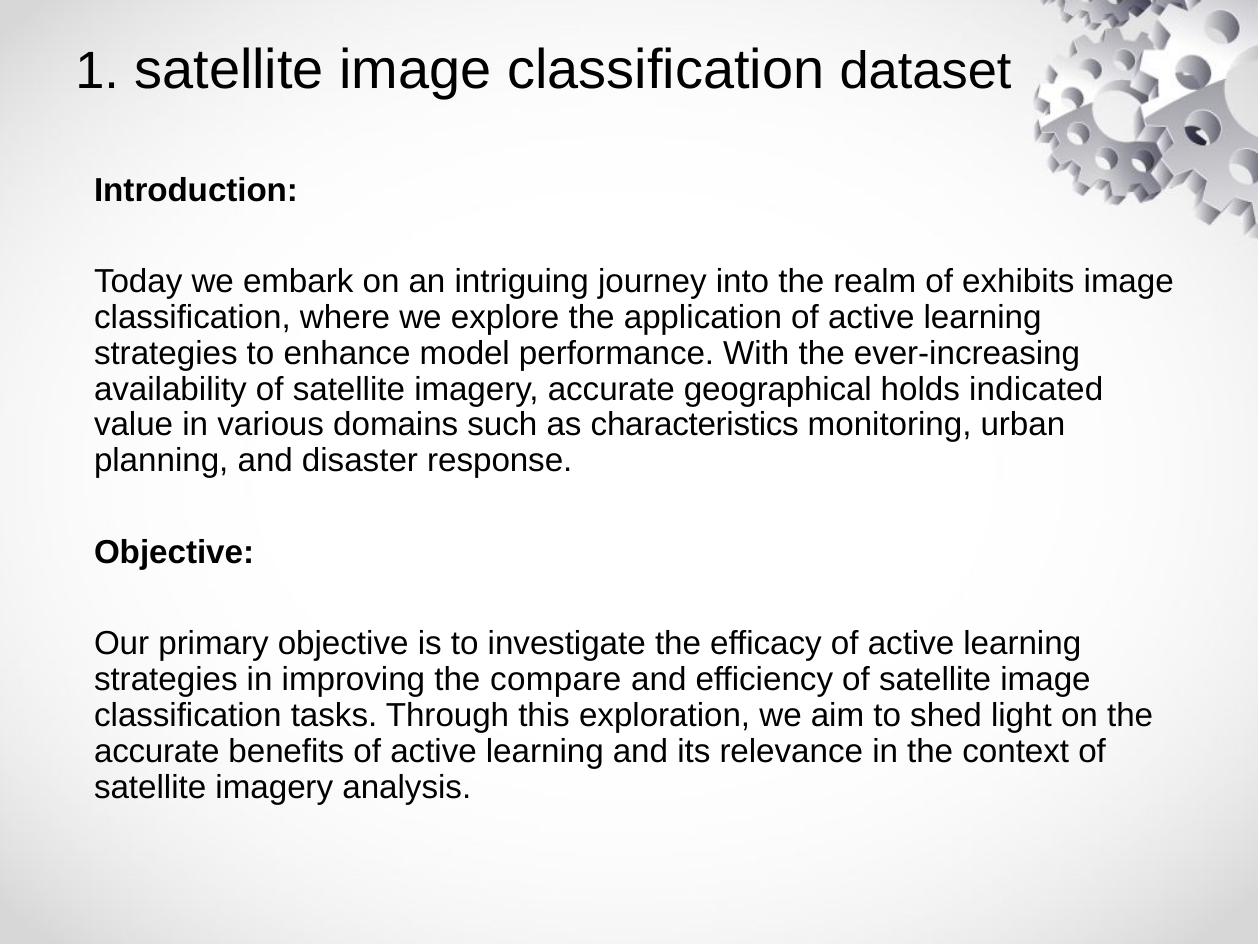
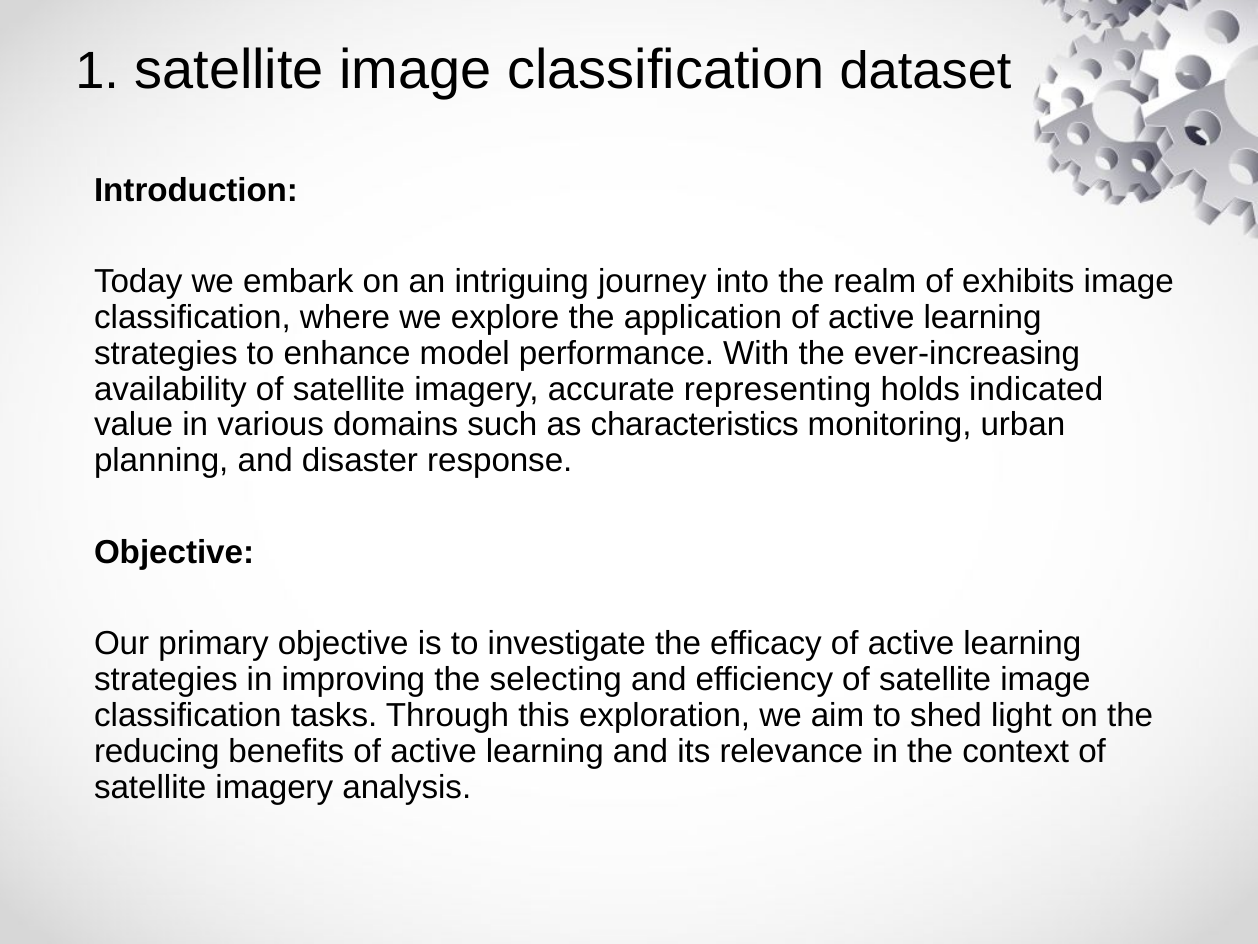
geographical: geographical -> representing
compare: compare -> selecting
accurate at (157, 751): accurate -> reducing
